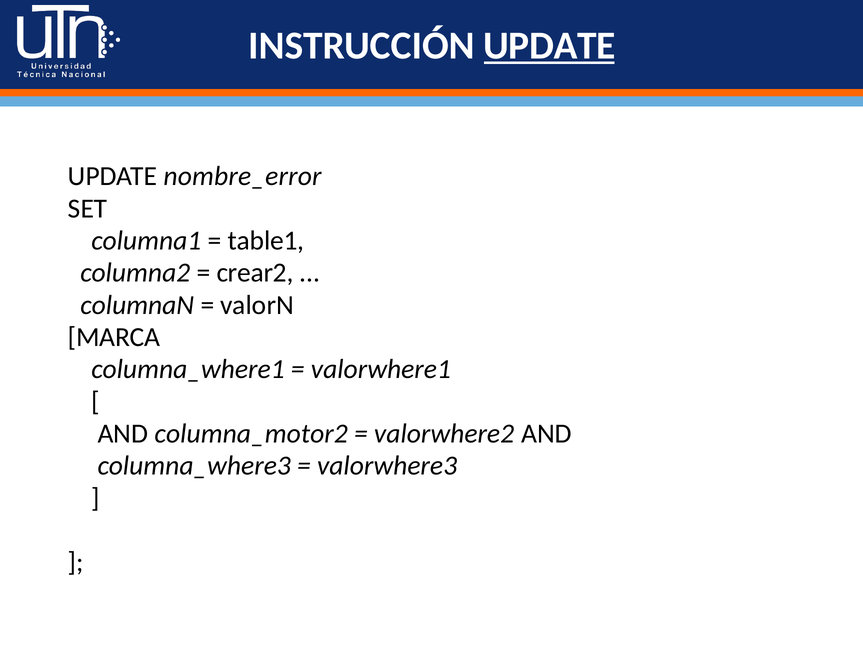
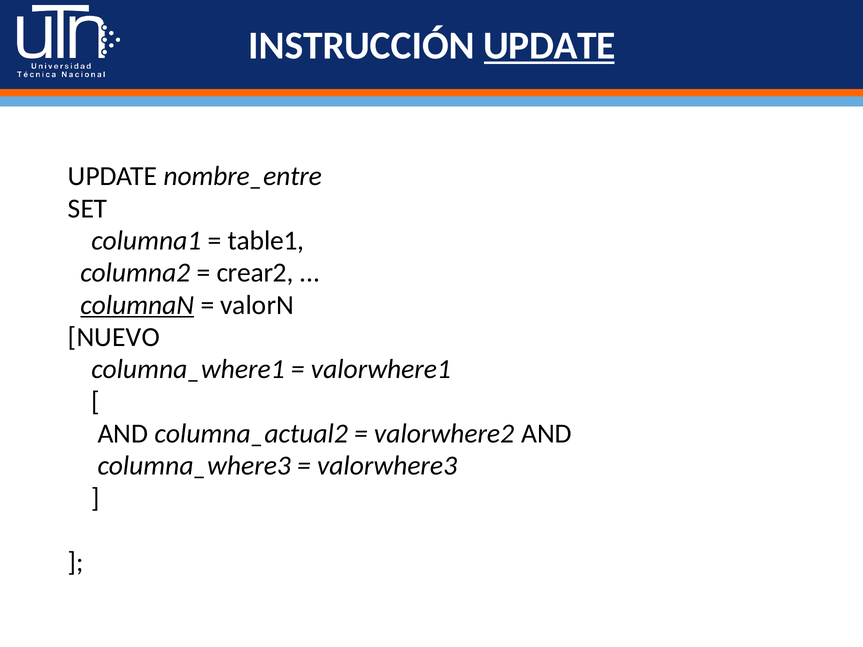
nombre_error: nombre_error -> nombre_entre
columnaN underline: none -> present
MARCA: MARCA -> NUEVO
columna_motor2: columna_motor2 -> columna_actual2
